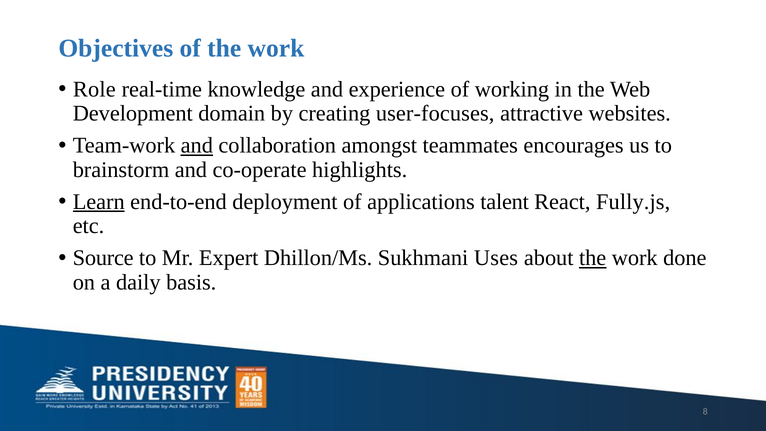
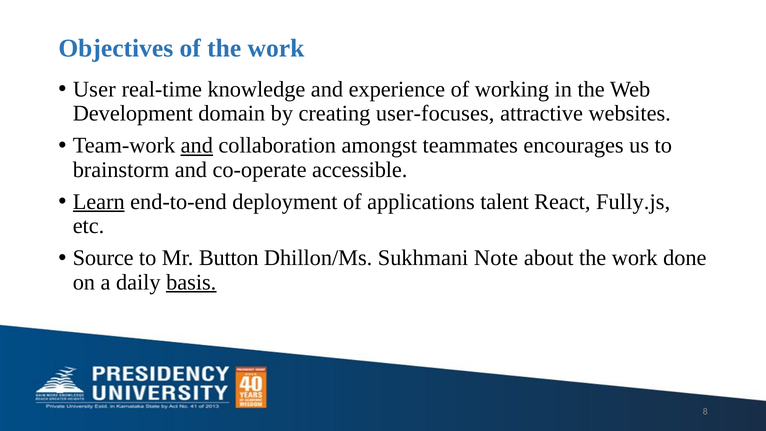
Role: Role -> User
highlights: highlights -> accessible
Expert: Expert -> Button
Uses: Uses -> Note
the at (593, 258) underline: present -> none
basis underline: none -> present
